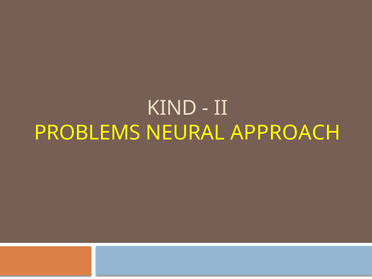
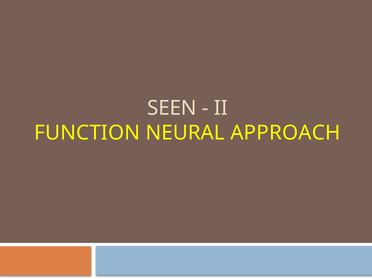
KIND: KIND -> SEEN
PROBLEMS: PROBLEMS -> FUNCTION
